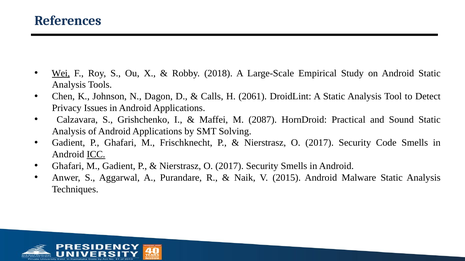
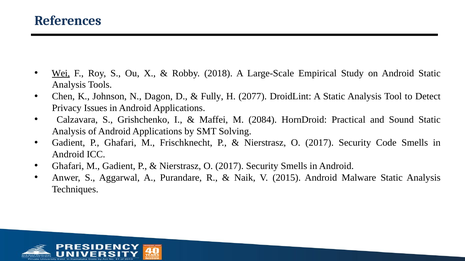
Calls: Calls -> Fully
2061: 2061 -> 2077
2087: 2087 -> 2084
ICC underline: present -> none
